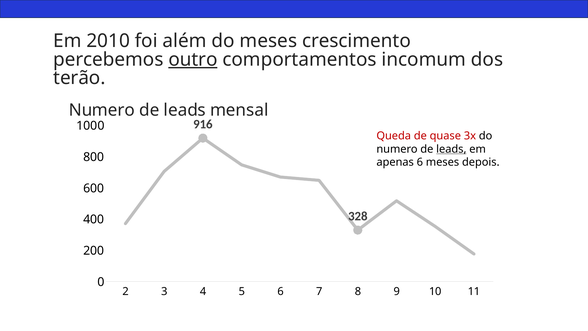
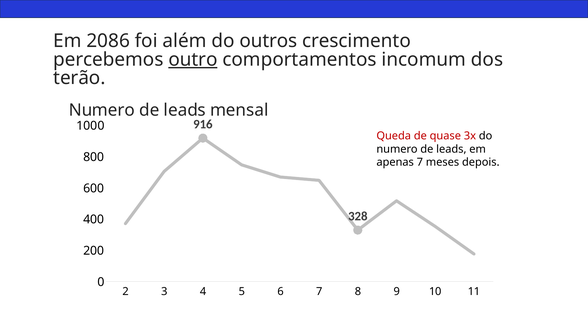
2010: 2010 -> 2086
do meses: meses -> outros
leads at (451, 149) underline: present -> none
apenas 6: 6 -> 7
